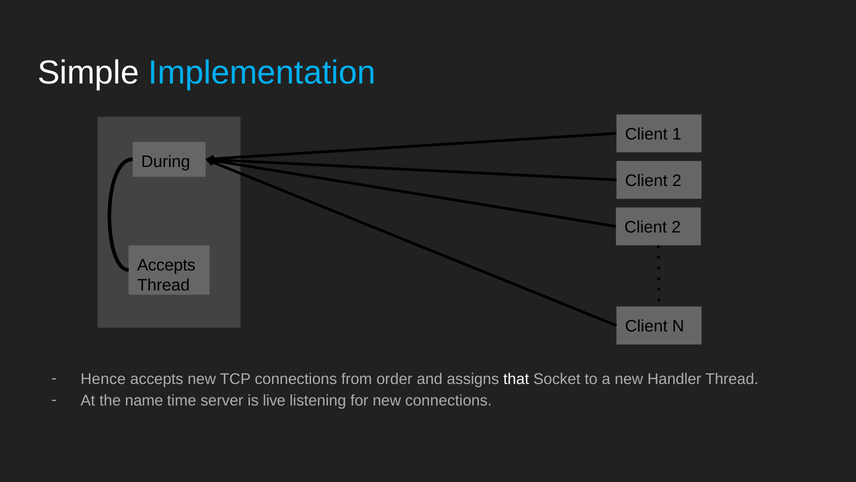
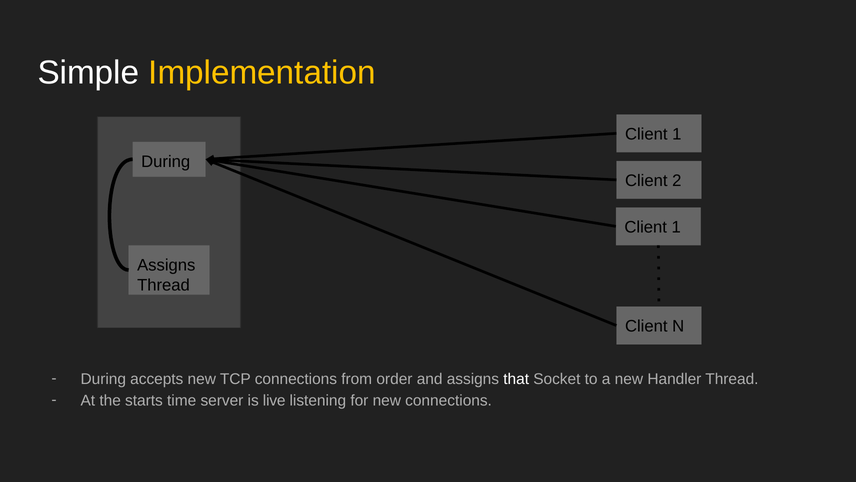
Implementation colour: light blue -> yellow
2 at (676, 227): 2 -> 1
Accepts at (166, 265): Accepts -> Assigns
Hence at (103, 379): Hence -> During
name: name -> starts
